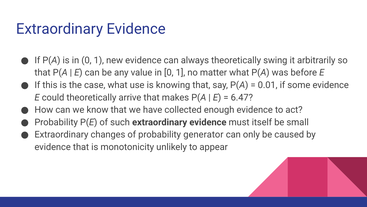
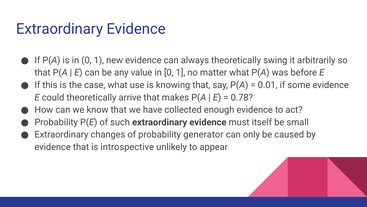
6.47: 6.47 -> 0.78
monotonicity: monotonicity -> introspective
